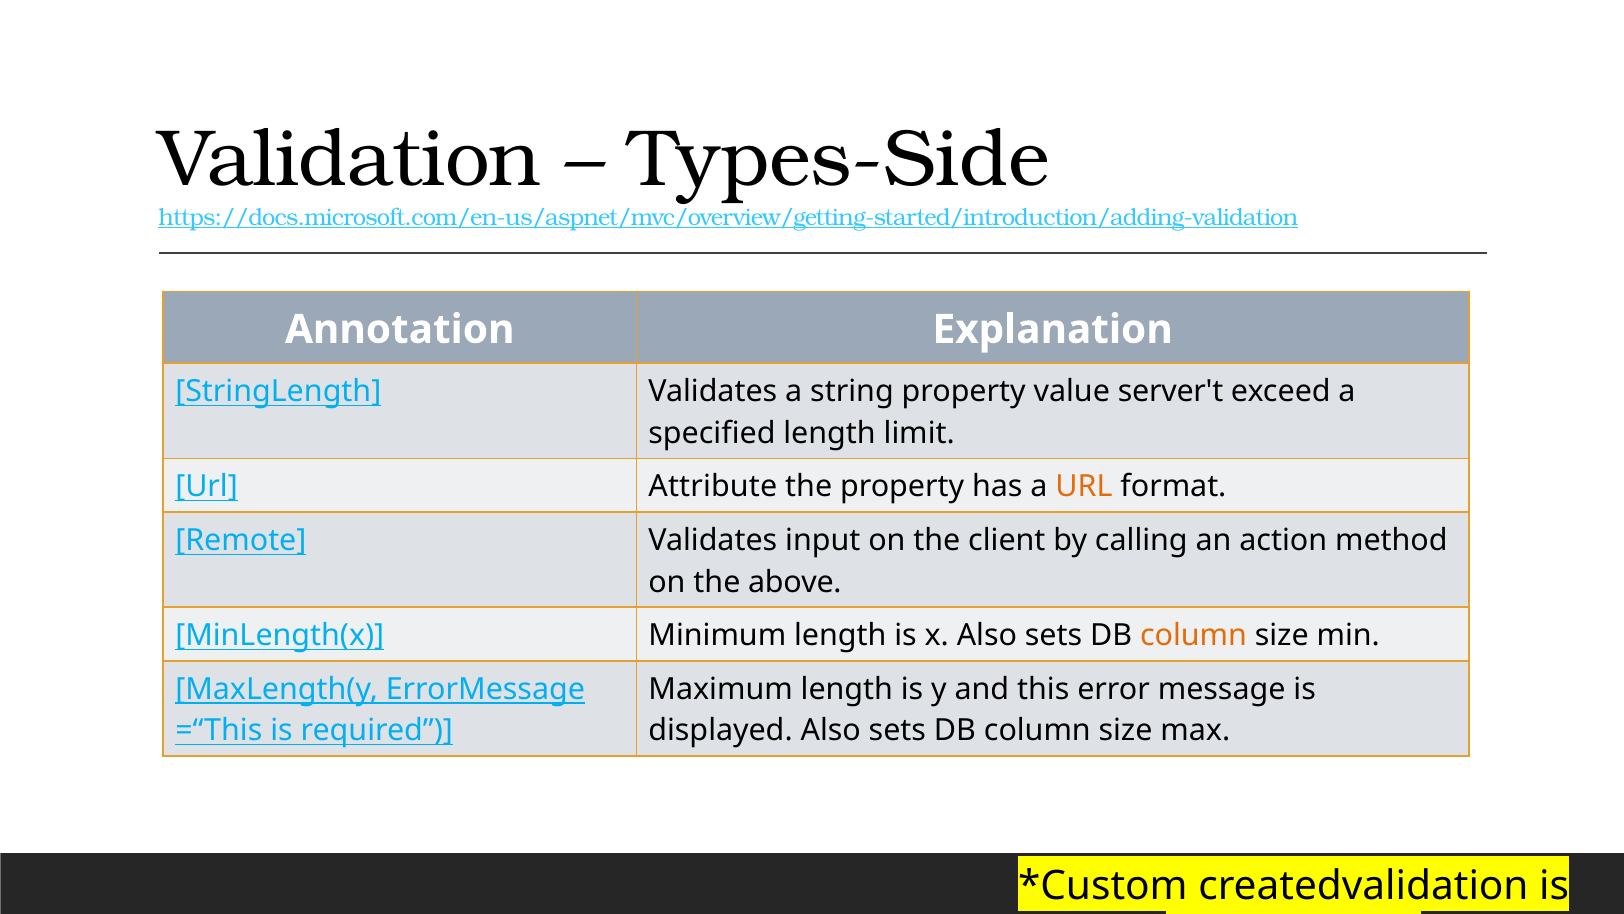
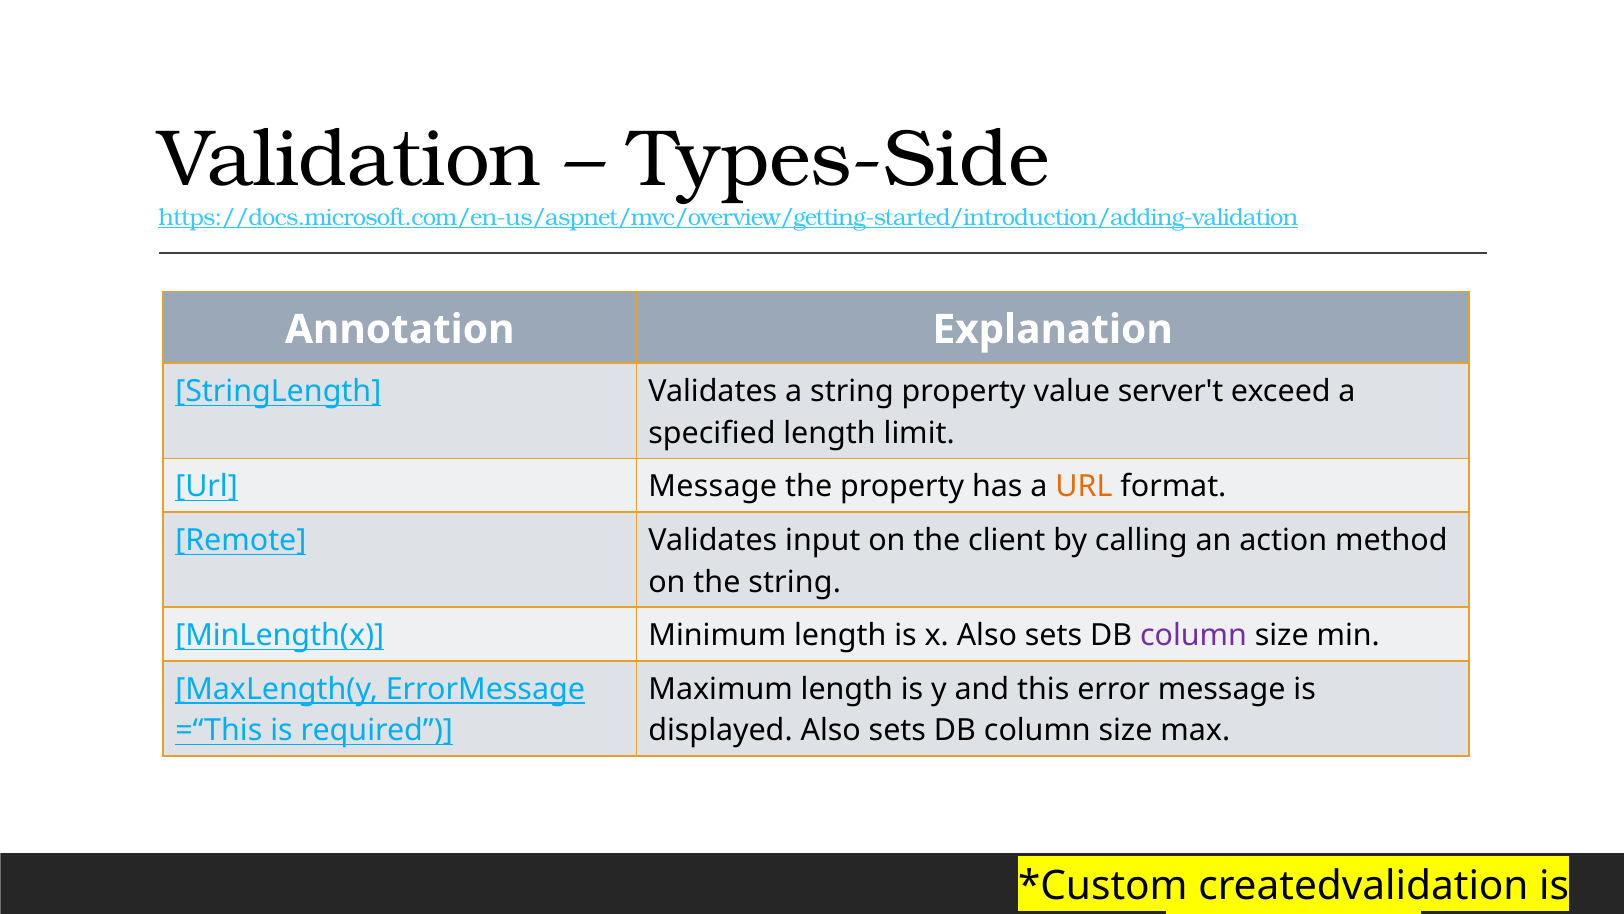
Url Attribute: Attribute -> Message
the above: above -> string
column at (1194, 635) colour: orange -> purple
